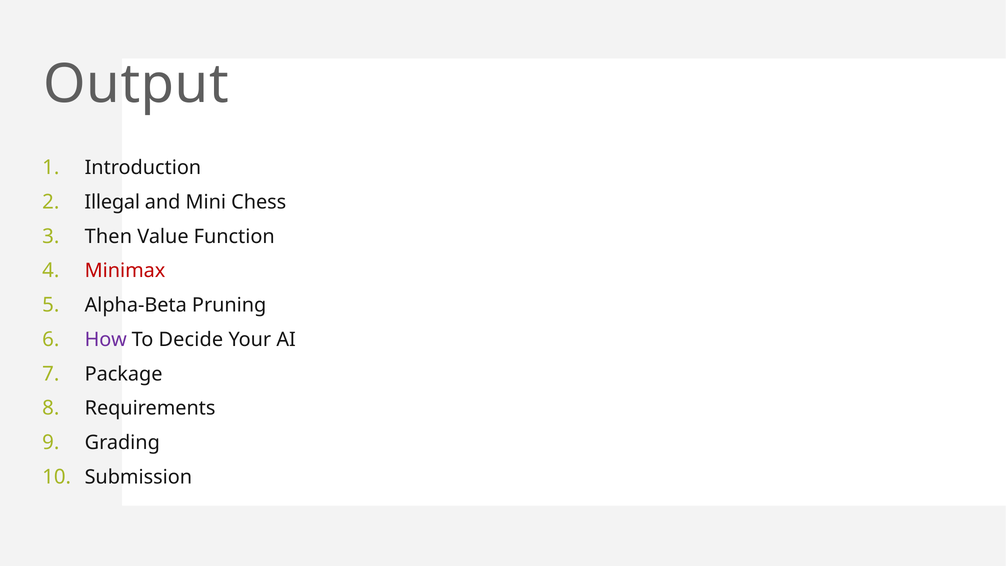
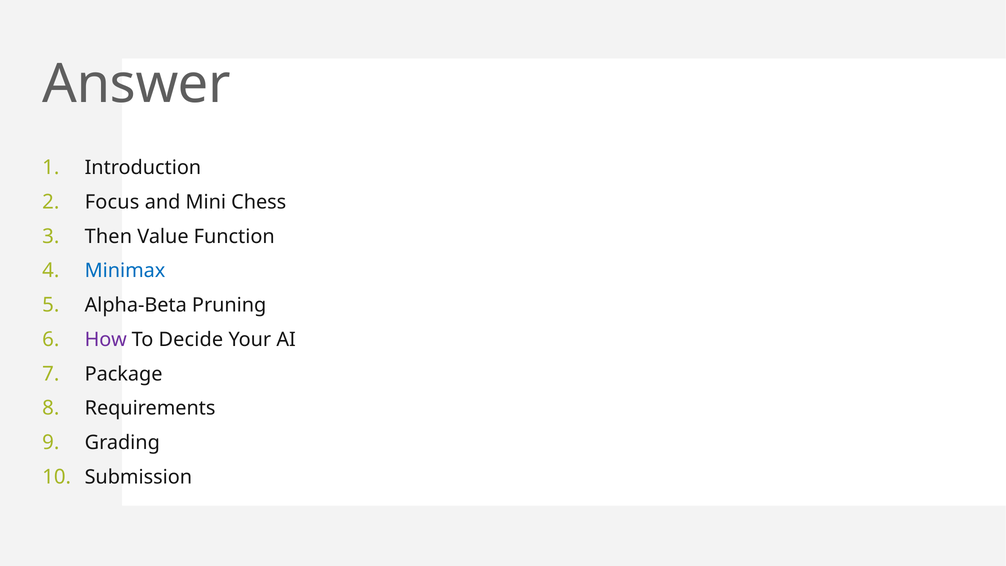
Output: Output -> Answer
Illegal: Illegal -> Focus
Minimax colour: red -> blue
